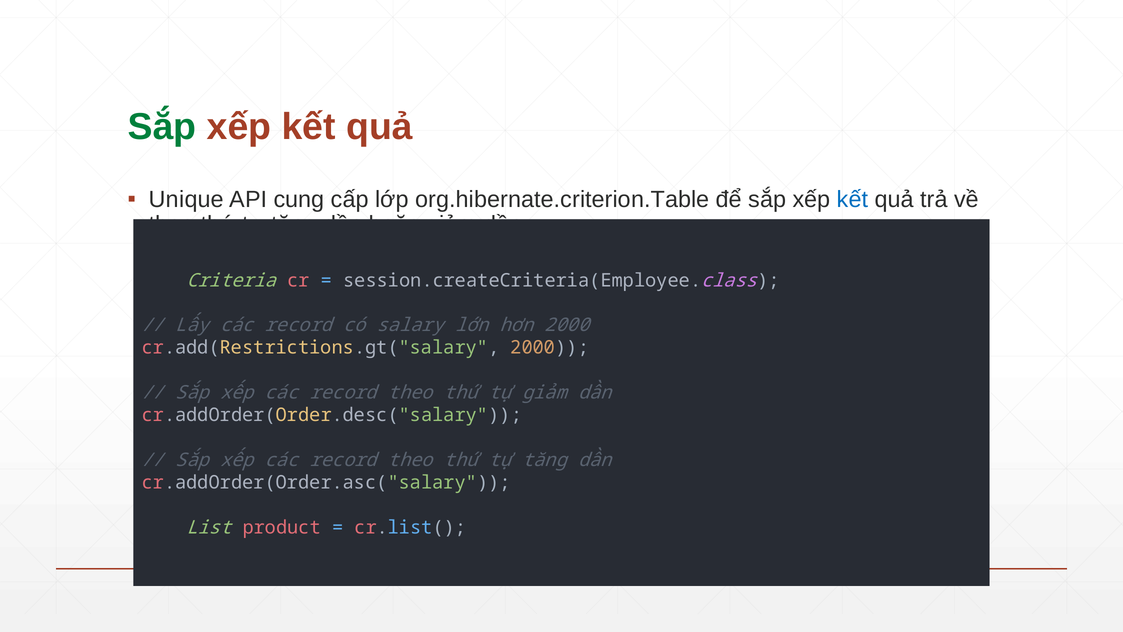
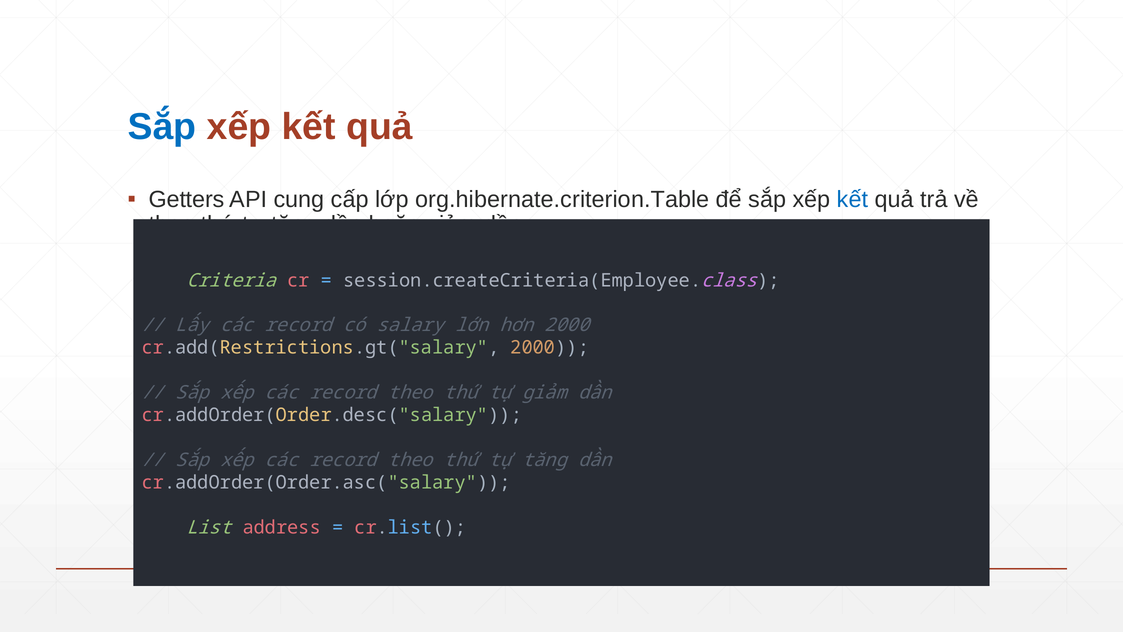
Sắp at (162, 127) colour: green -> blue
Unique: Unique -> Getters
product: product -> address
